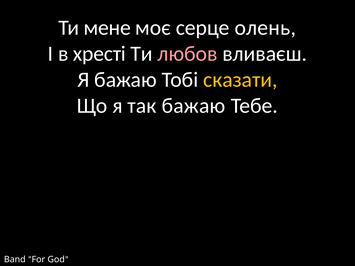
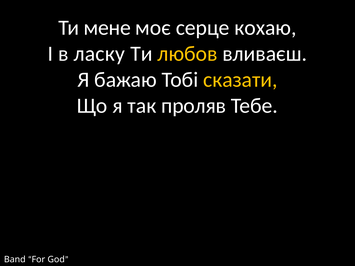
олень: олень -> кохаю
хресті: хресті -> ласку
любов colour: pink -> yellow
так бажаю: бажаю -> проляв
